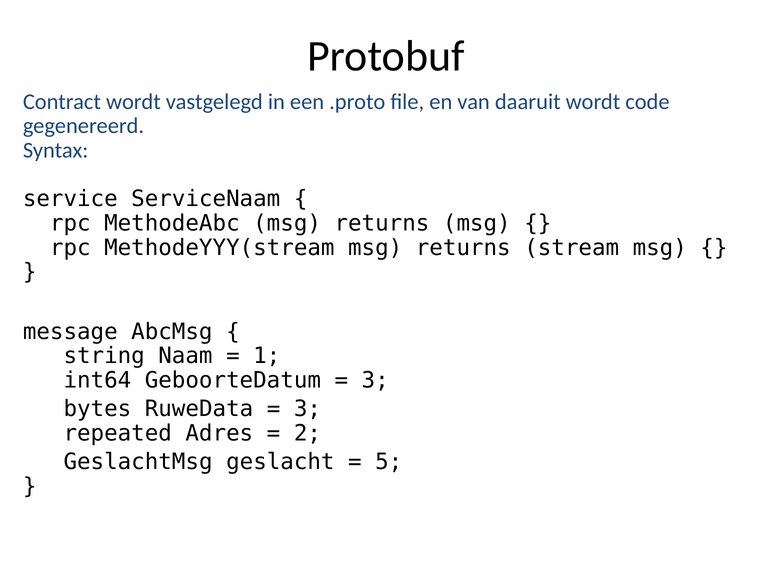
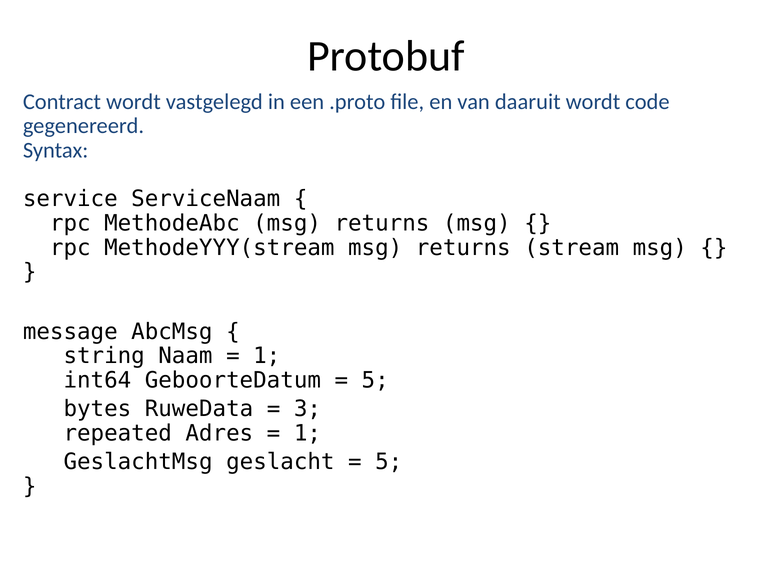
3 at (375, 380): 3 -> 5
2 at (307, 433): 2 -> 1
